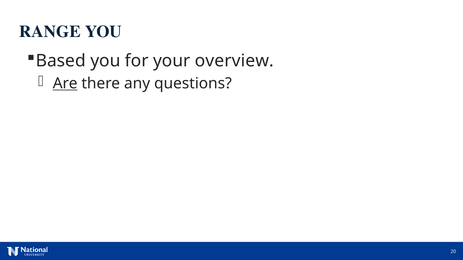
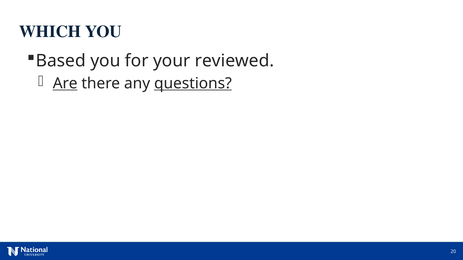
RANGE: RANGE -> WHICH
overview: overview -> reviewed
questions underline: none -> present
